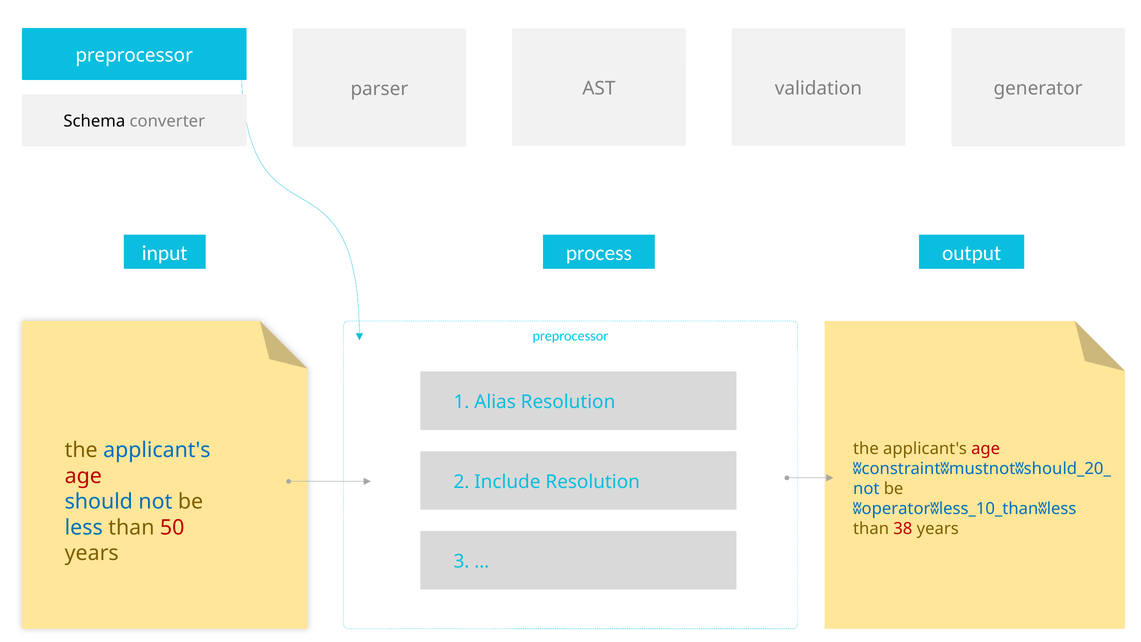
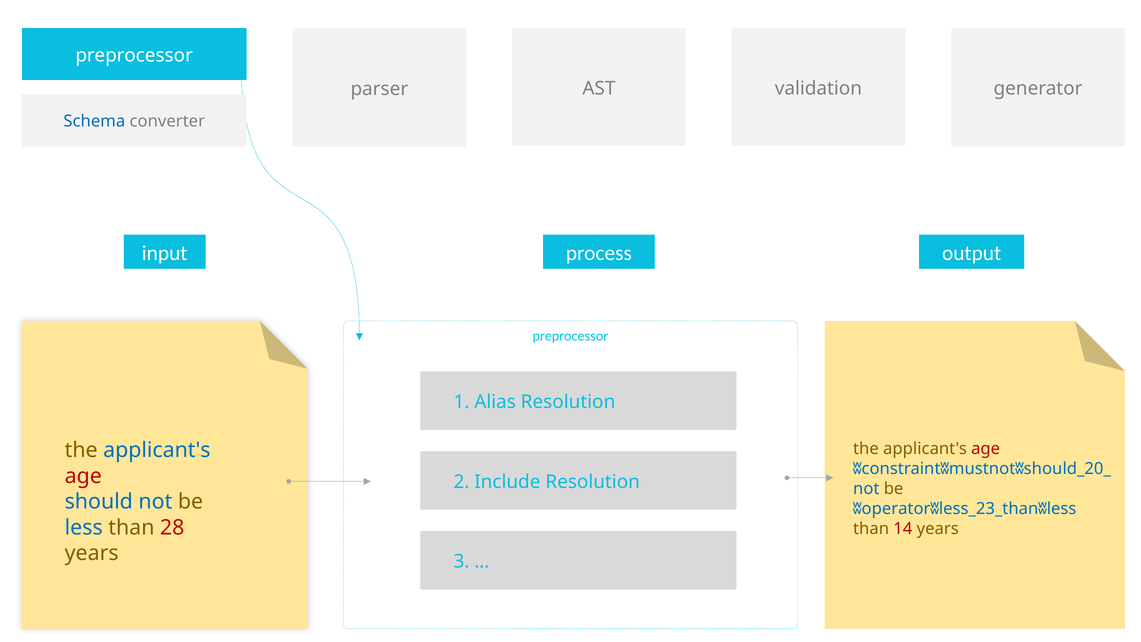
Schema colour: black -> blue
ʬoperatorʬless_10_thanʬless: ʬoperatorʬless_10_thanʬless -> ʬoperatorʬless_23_thanʬless
50: 50 -> 28
38: 38 -> 14
